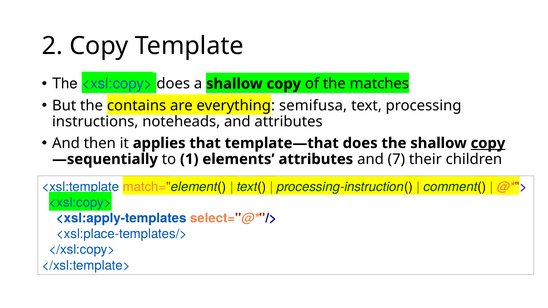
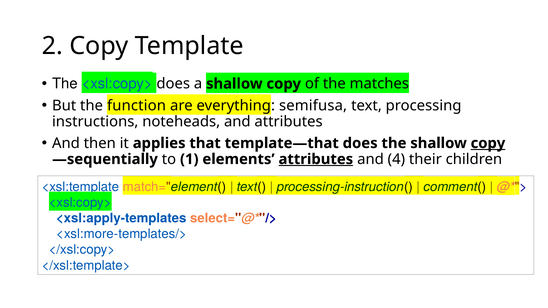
contains: contains -> function
attributes at (316, 159) underline: none -> present
7: 7 -> 4
<xsl:place-templates/>: <xsl:place-templates/> -> <xsl:more-templates/>
